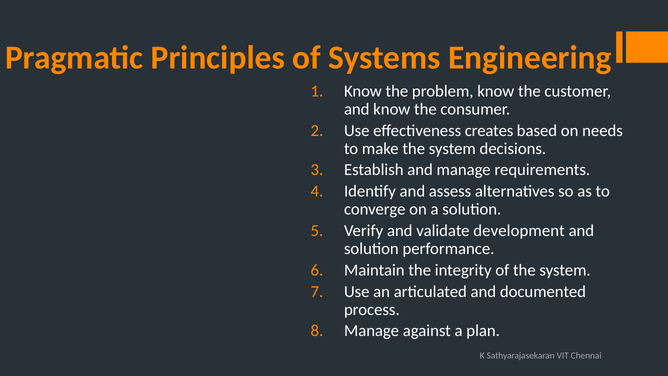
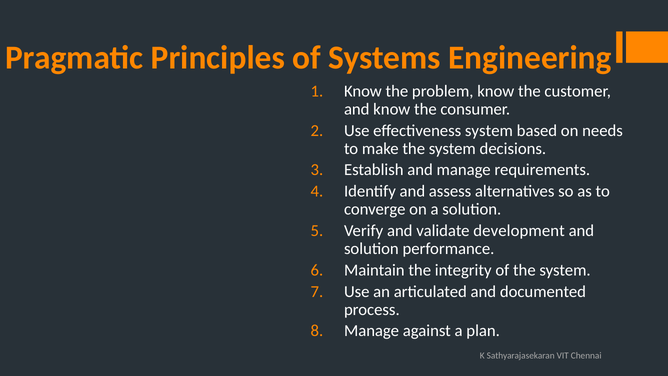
effectiveness creates: creates -> system
